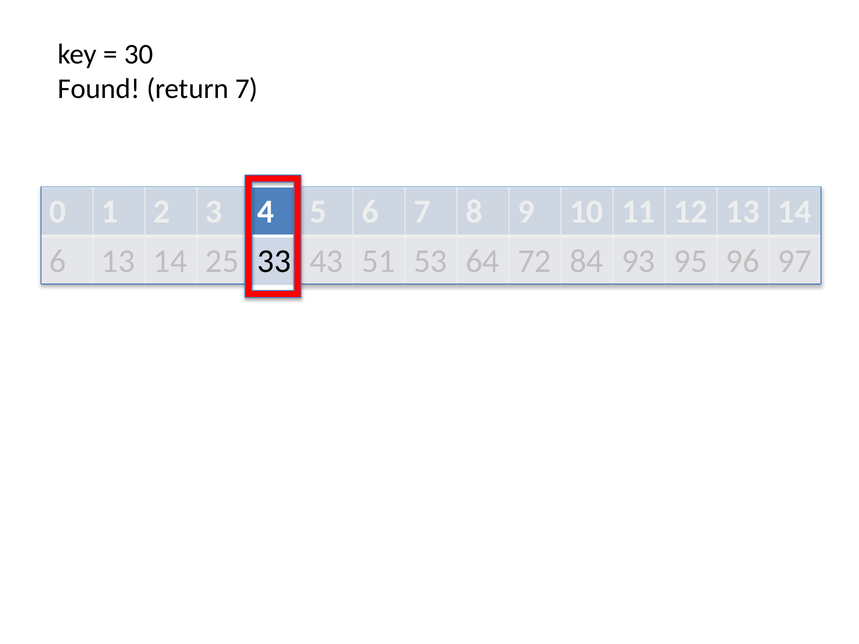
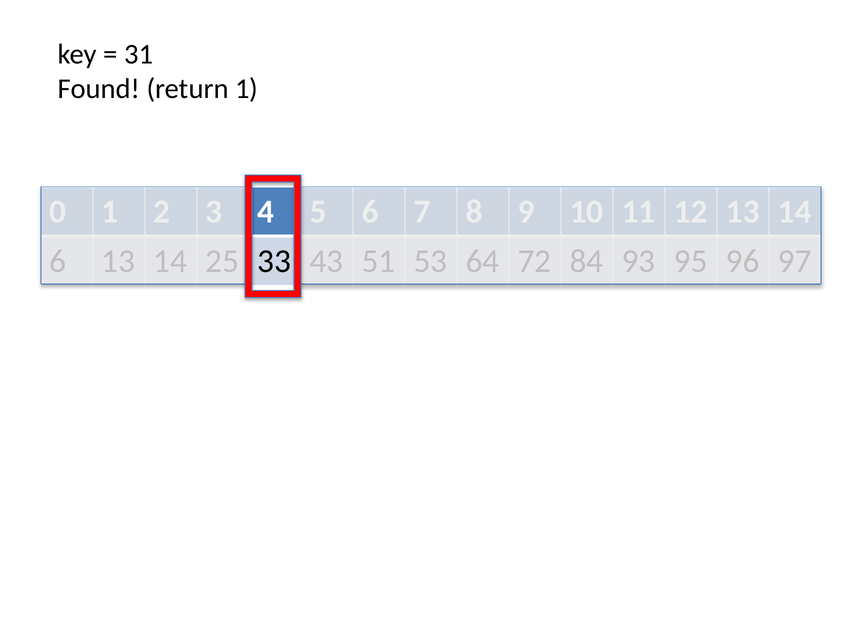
30: 30 -> 31
return 7: 7 -> 1
